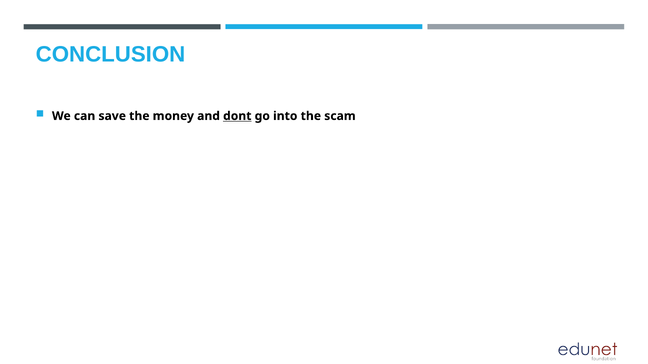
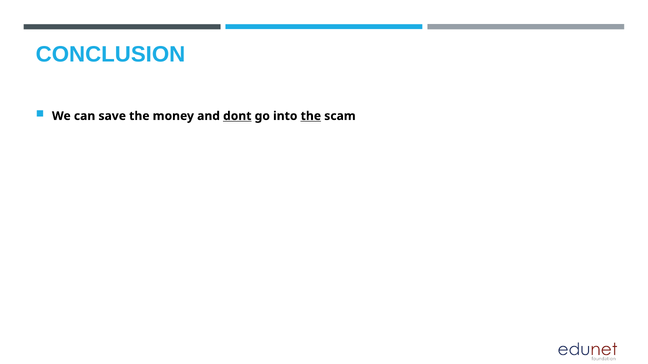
the at (311, 116) underline: none -> present
